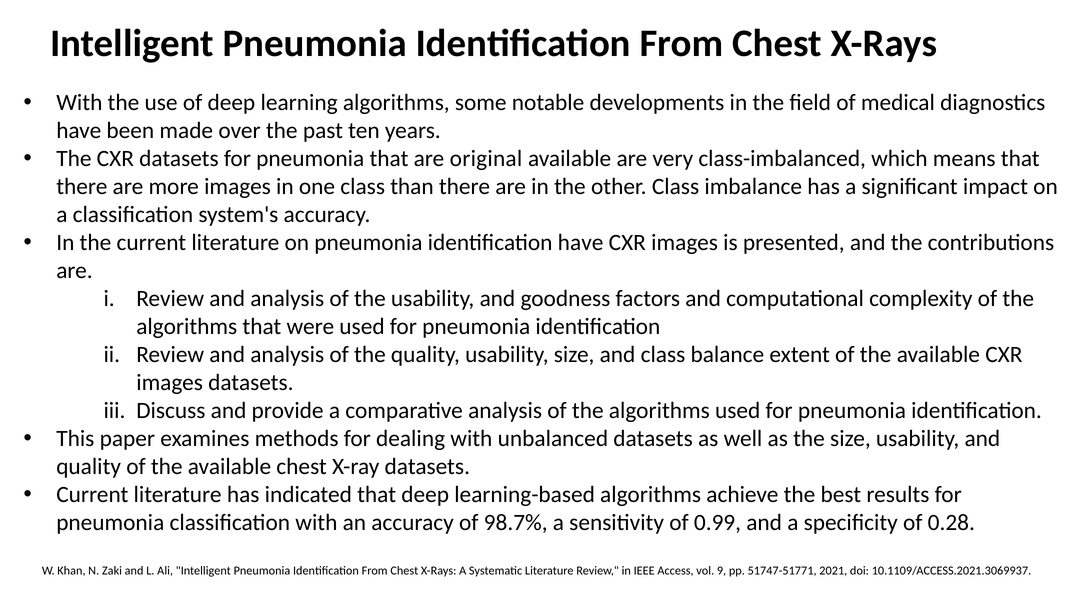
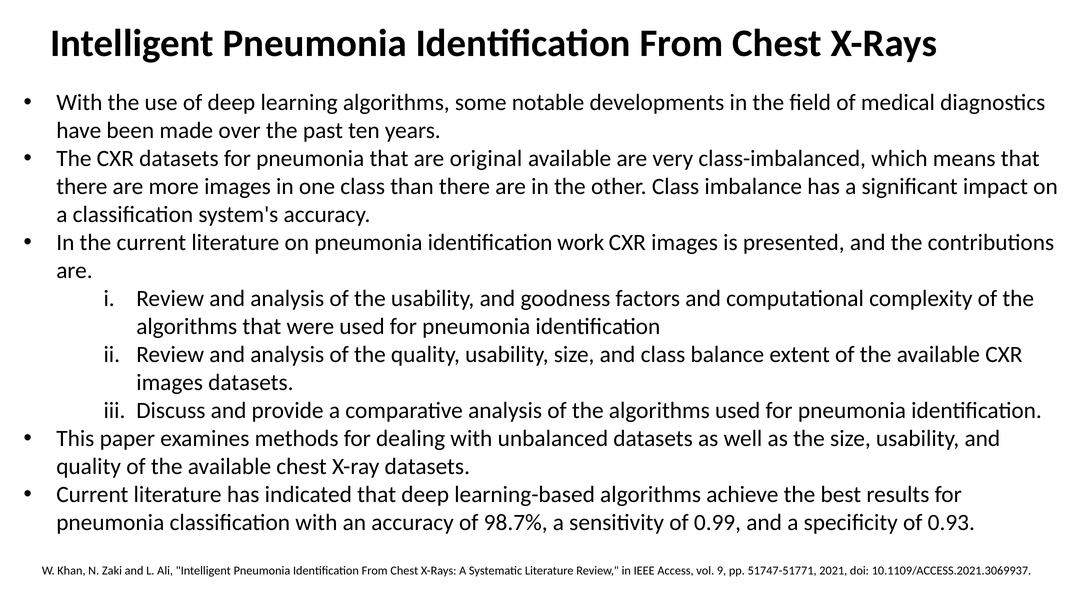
identification have: have -> work
0.28: 0.28 -> 0.93
